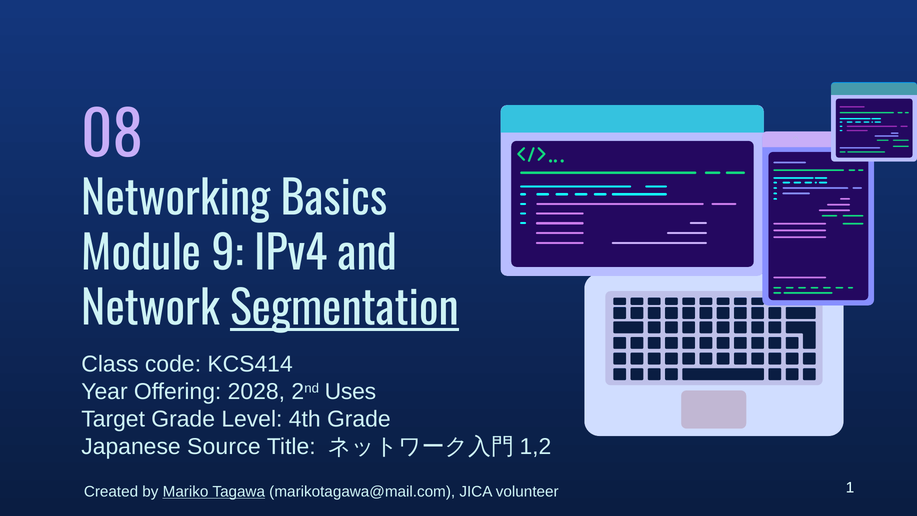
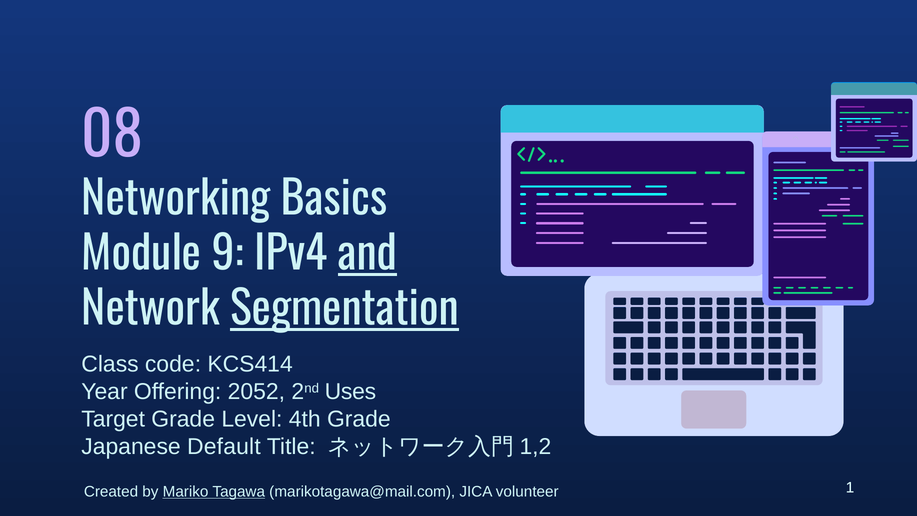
and underline: none -> present
2028: 2028 -> 2052
Source: Source -> Default
